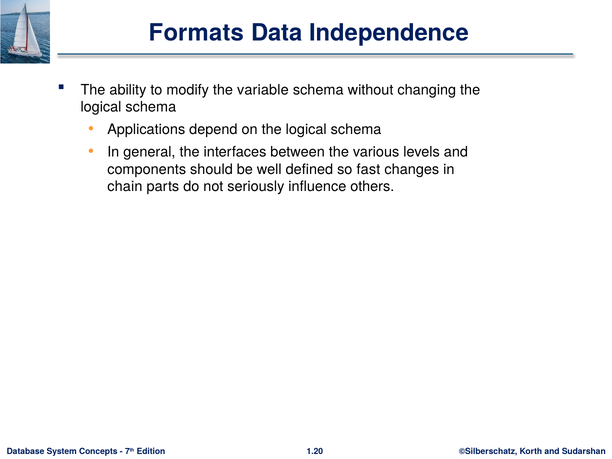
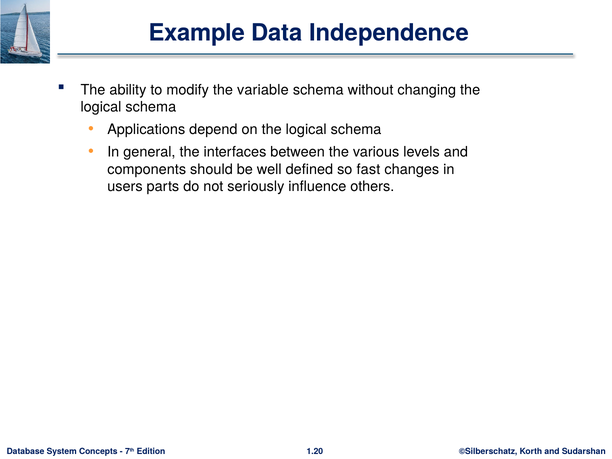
Formats: Formats -> Example
chain: chain -> users
